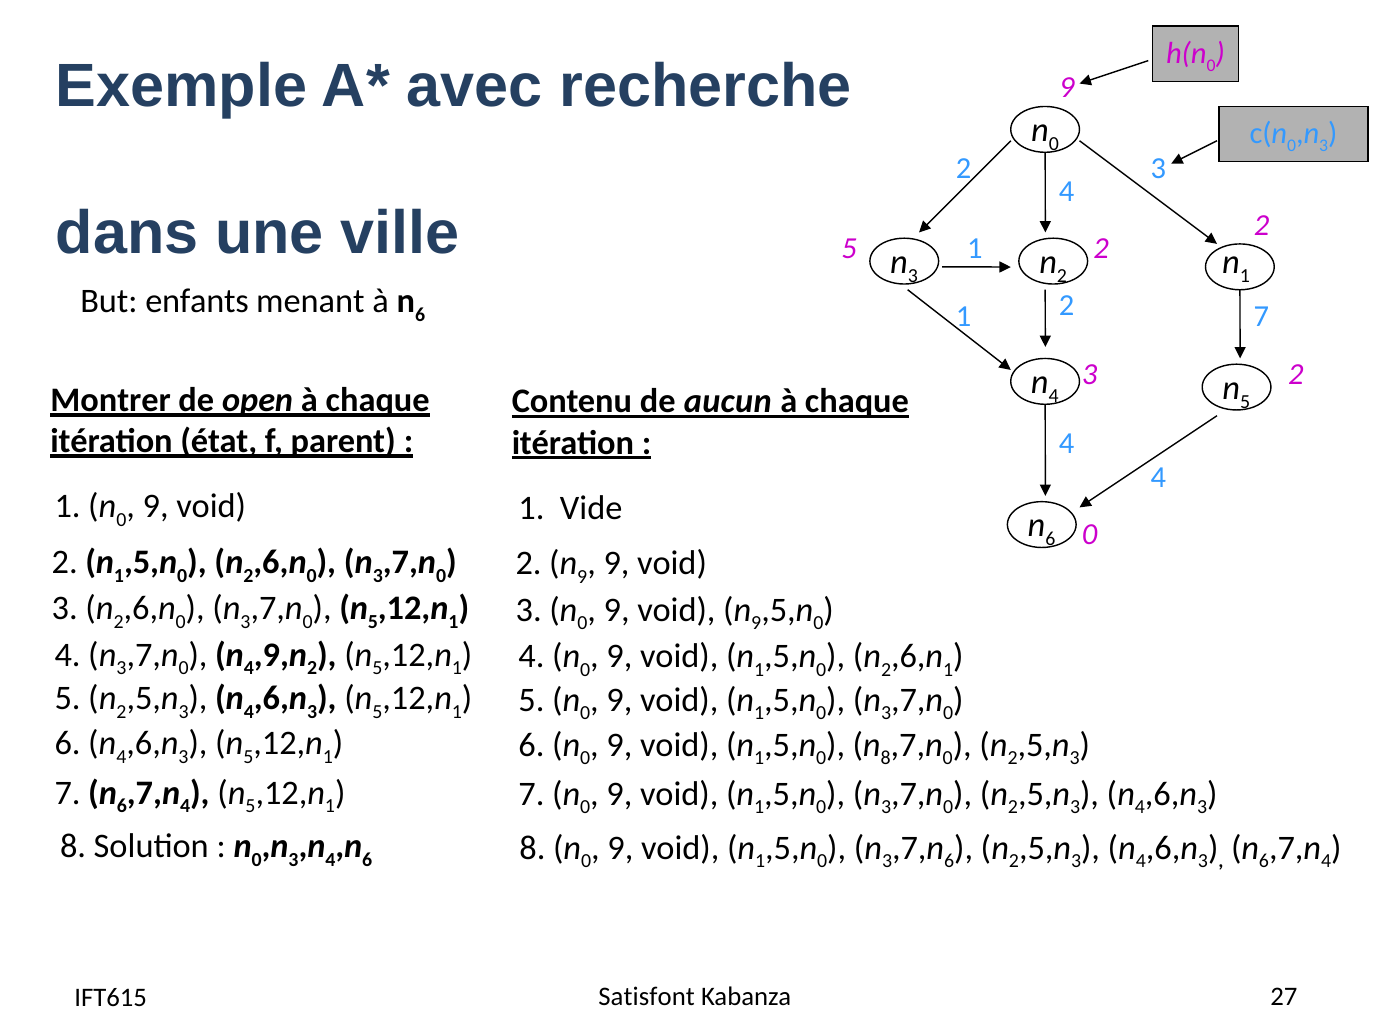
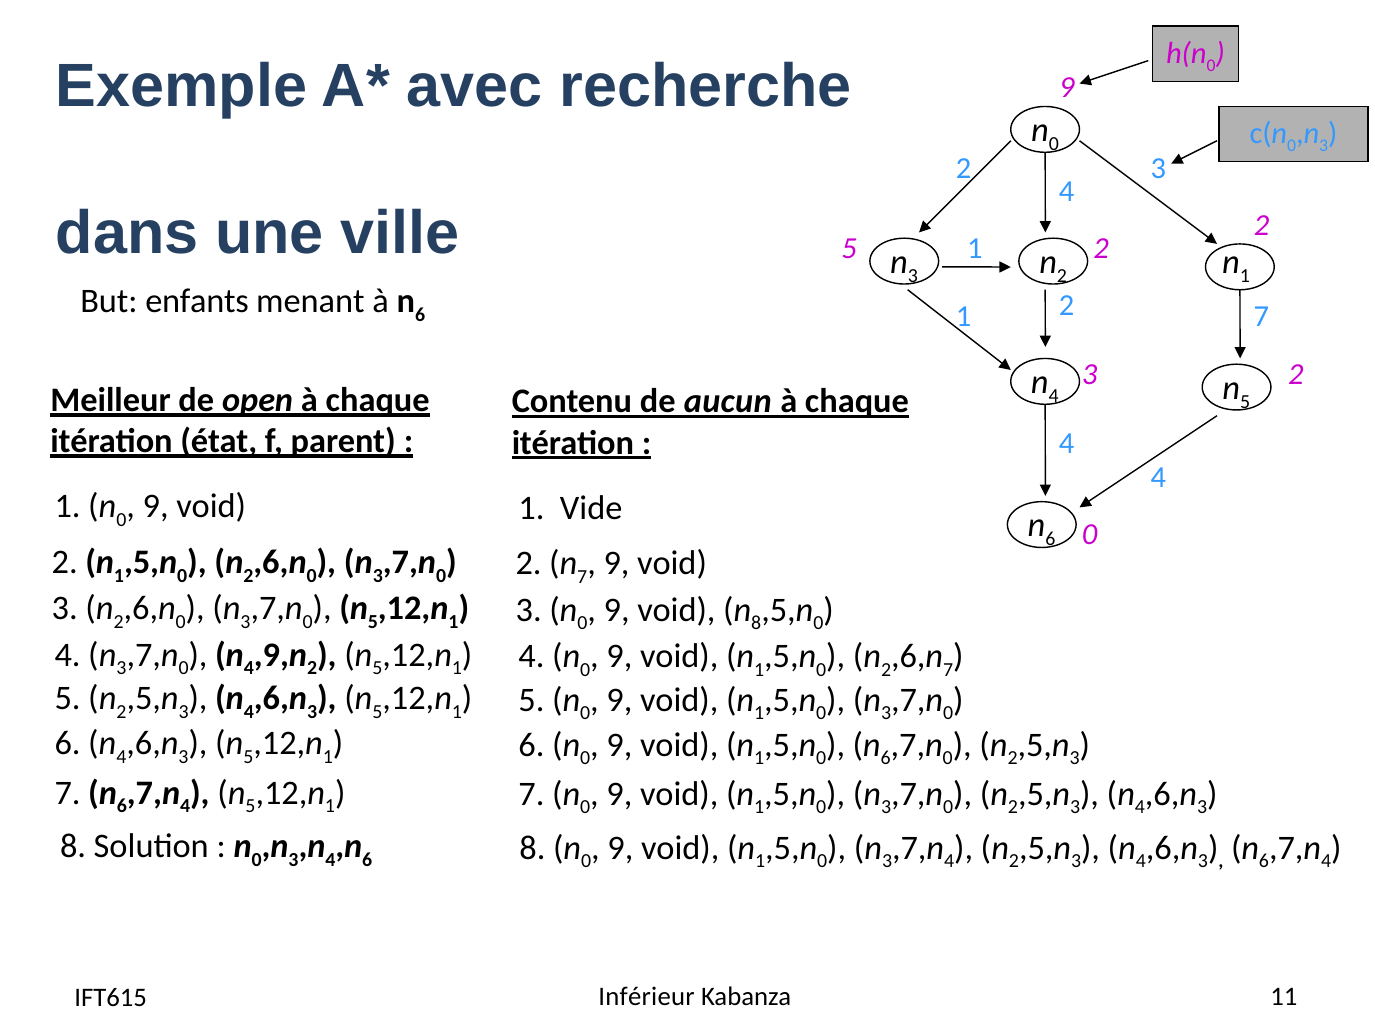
Montrer: Montrer -> Meilleur
9 at (582, 577): 9 -> 7
9 at (756, 623): 9 -> 8
1 at (948, 670): 1 -> 7
8 at (886, 758): 8 -> 6
6 at (949, 861): 6 -> 4
Satisfont: Satisfont -> Inférieur
27: 27 -> 11
